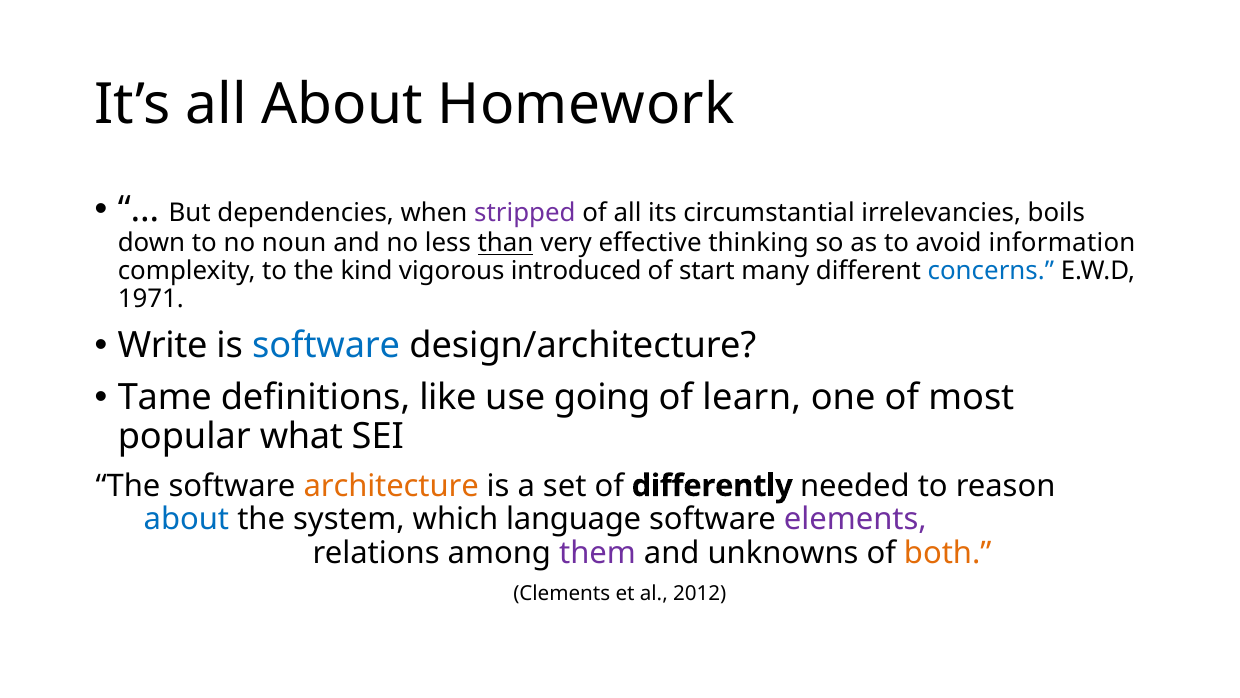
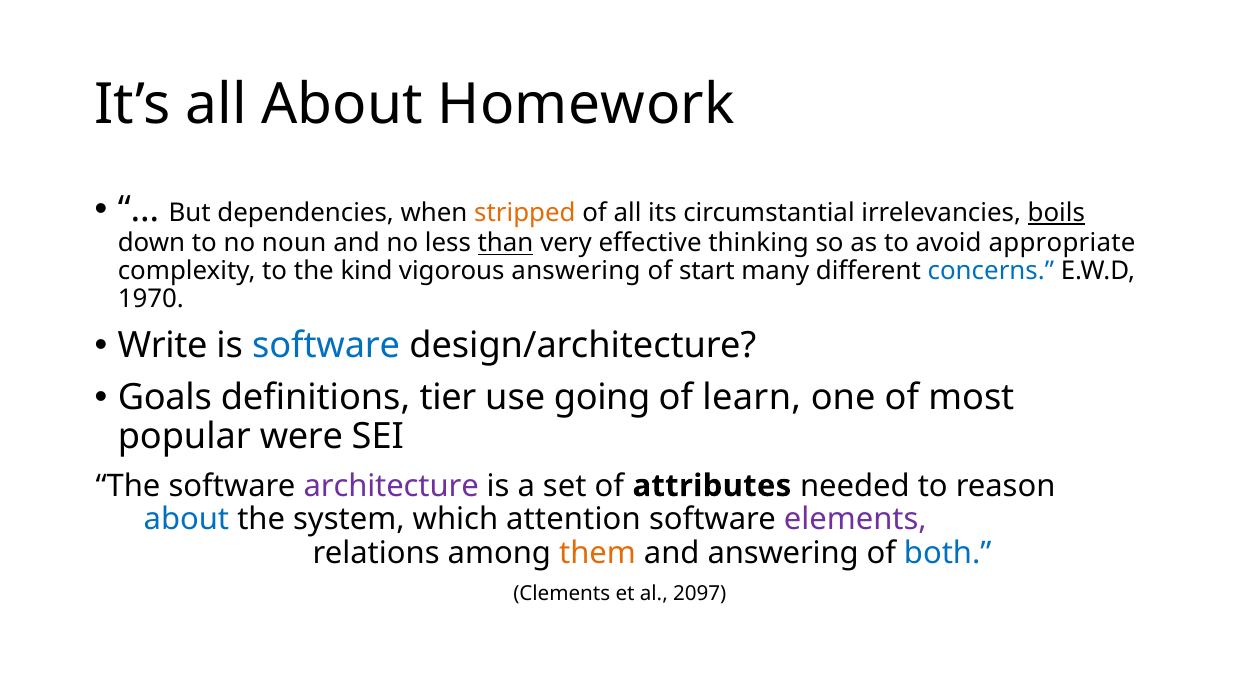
stripped colour: purple -> orange
boils underline: none -> present
information: information -> appropriate
vigorous introduced: introduced -> answering
1971: 1971 -> 1970
Tame: Tame -> Goals
like: like -> tier
what: what -> were
architecture colour: orange -> purple
differently: differently -> attributes
language: language -> attention
them colour: purple -> orange
and unknowns: unknowns -> answering
both colour: orange -> blue
2012: 2012 -> 2097
